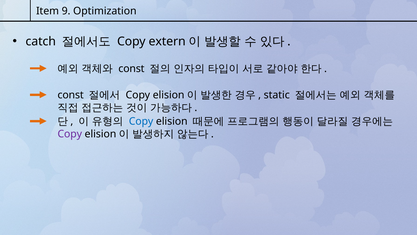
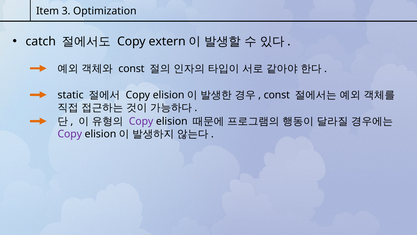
9: 9 -> 3
const at (71, 95): const -> static
static at (277, 95): static -> const
Copy at (141, 121) colour: blue -> purple
